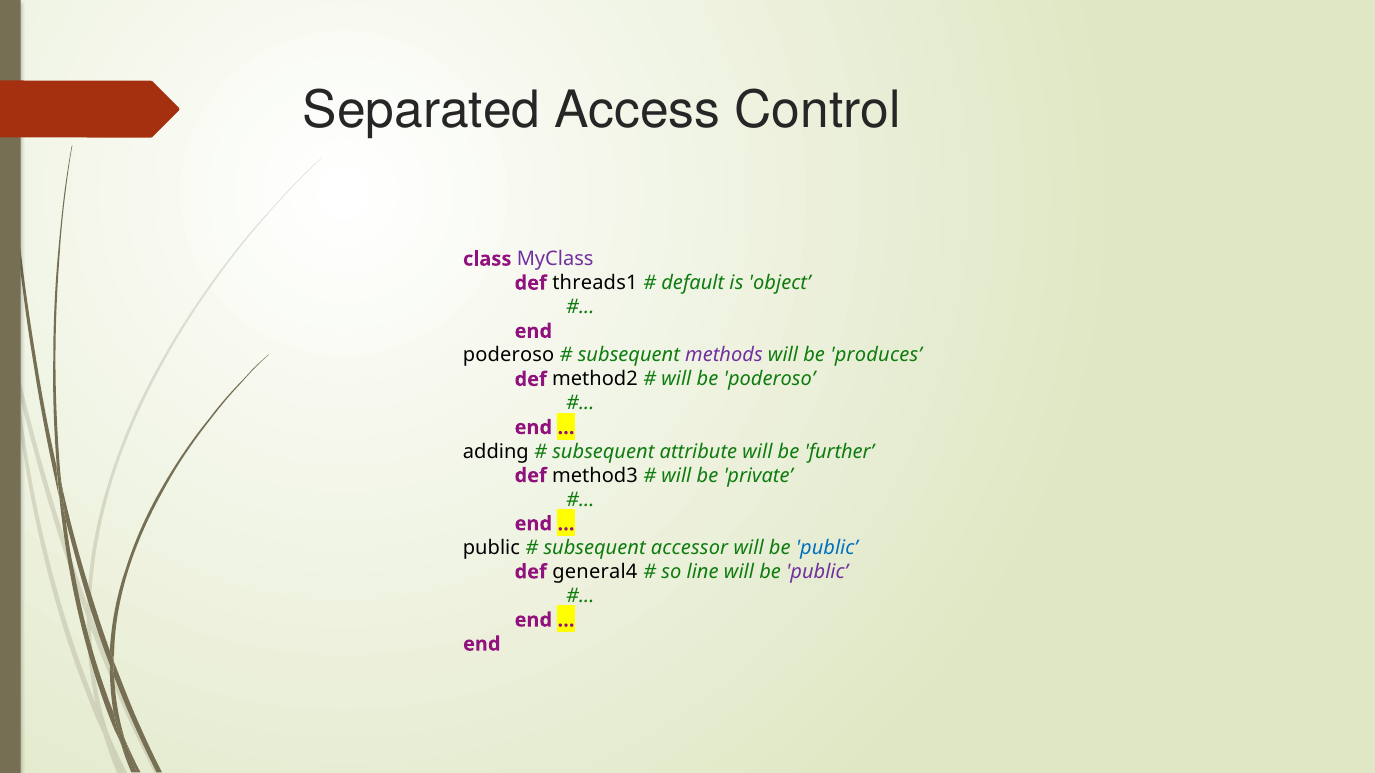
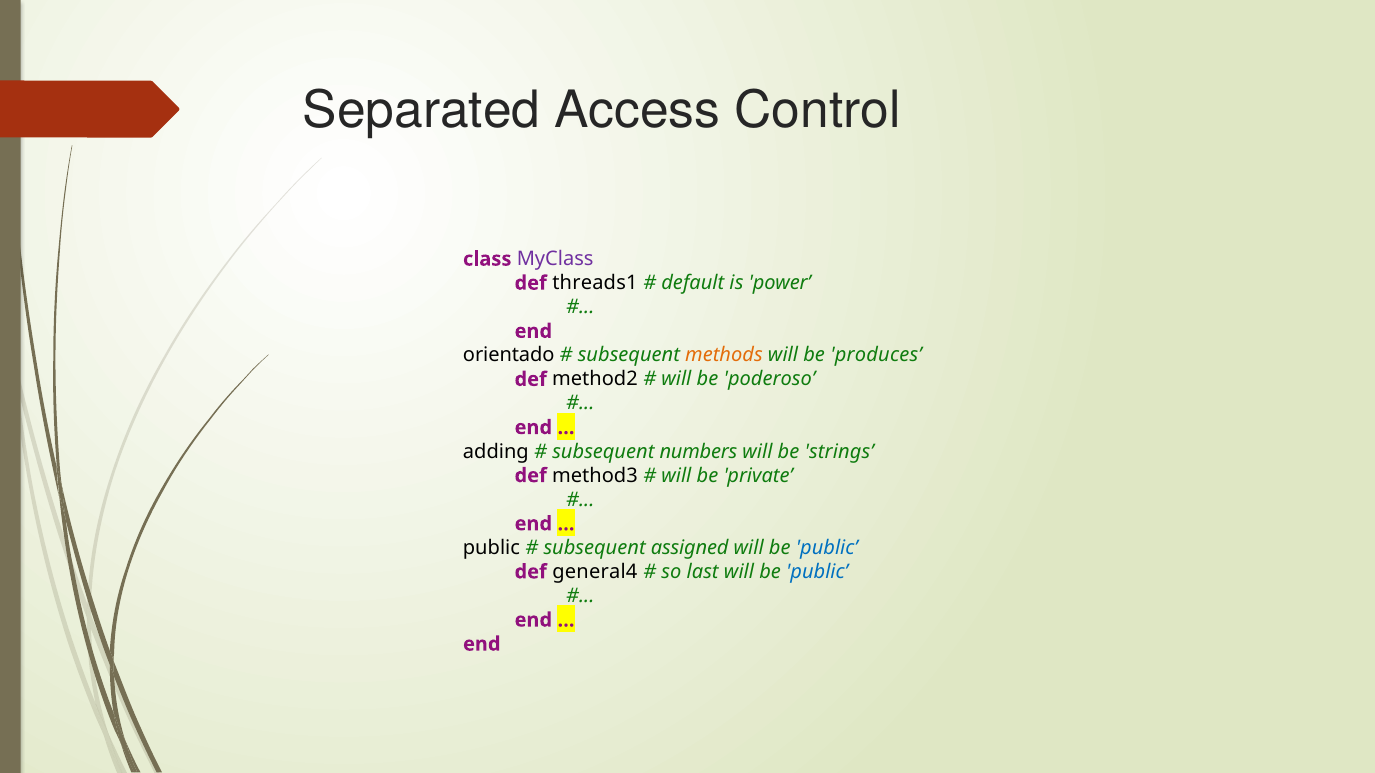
object: object -> power
poderoso at (509, 355): poderoso -> orientado
methods colour: purple -> orange
attribute: attribute -> numbers
further: further -> strings
accessor: accessor -> assigned
line: line -> last
public at (817, 572) colour: purple -> blue
